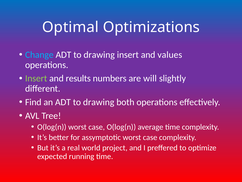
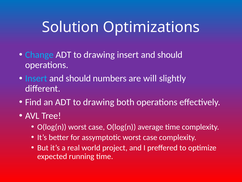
Optimal: Optimal -> Solution
values at (170, 55): values -> should
Insert at (36, 78) colour: light green -> light blue
results at (78, 78): results -> should
